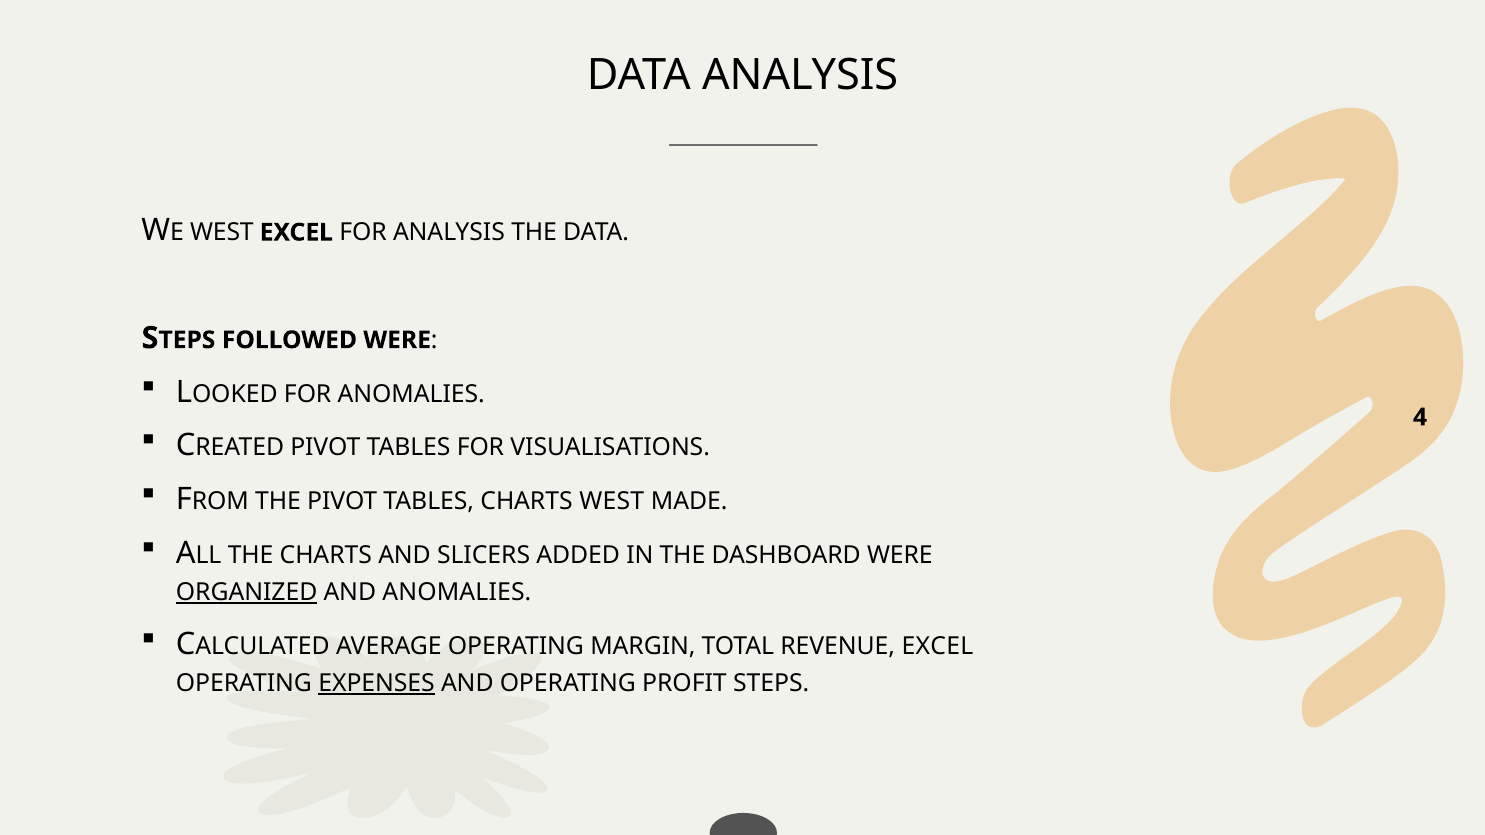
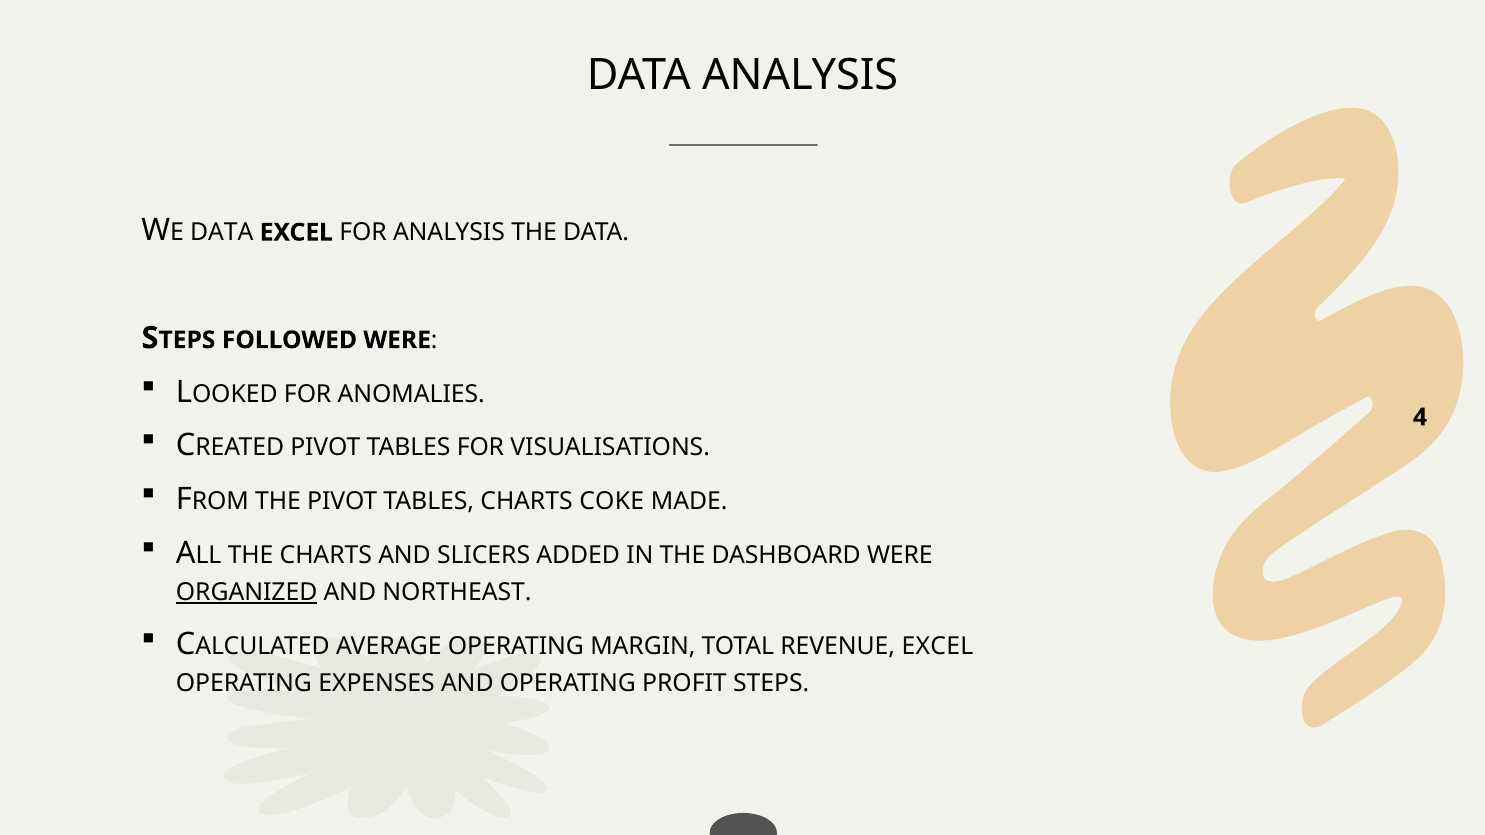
WEST at (222, 232): WEST -> DATA
CHARTS WEST: WEST -> COKE
AND ANOMALIES: ANOMALIES -> NORTHEAST
EXPENSES underline: present -> none
